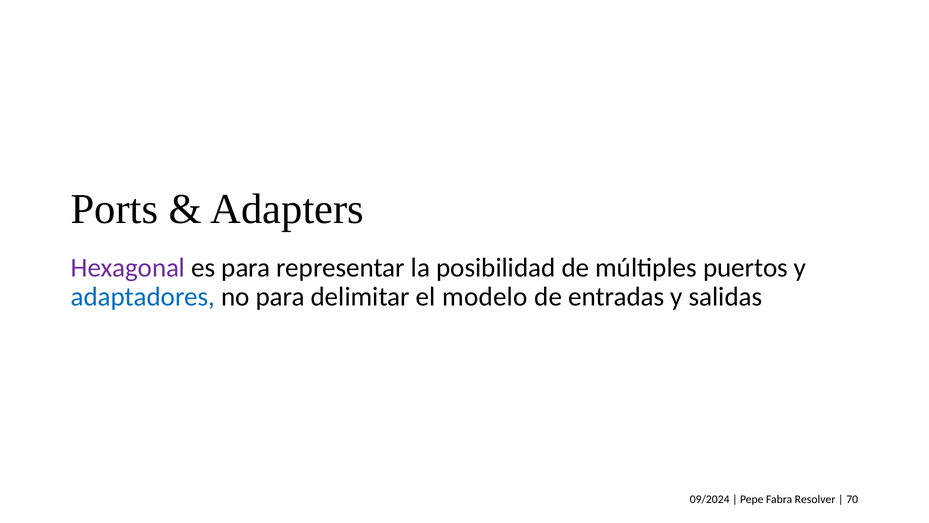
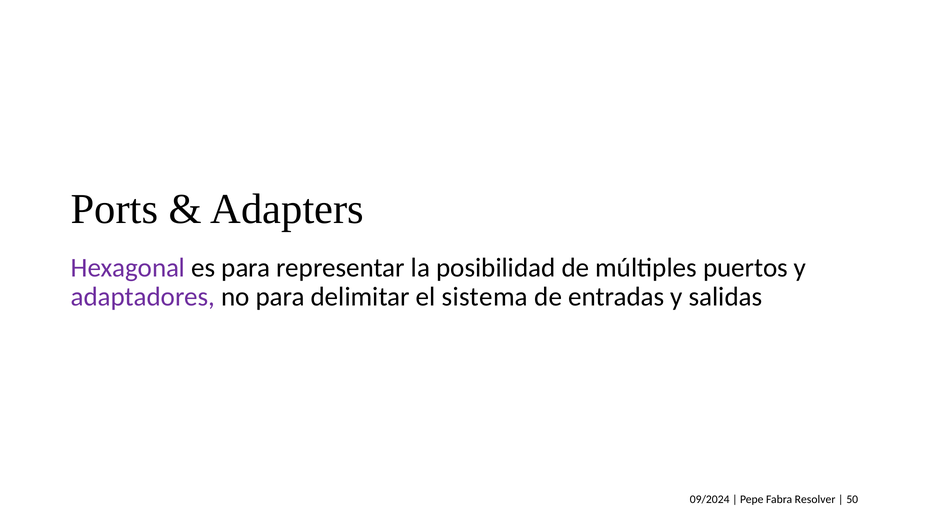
adaptadores colour: blue -> purple
modelo: modelo -> sistema
70: 70 -> 50
